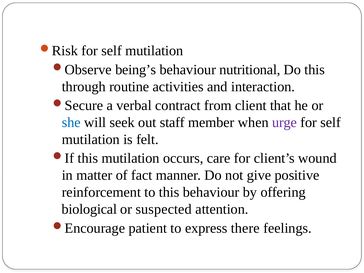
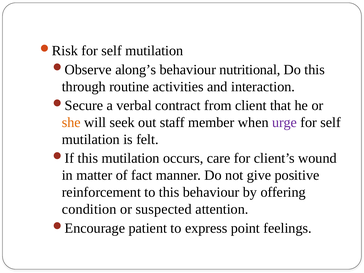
being’s: being’s -> along’s
she colour: blue -> orange
biological: biological -> condition
there: there -> point
